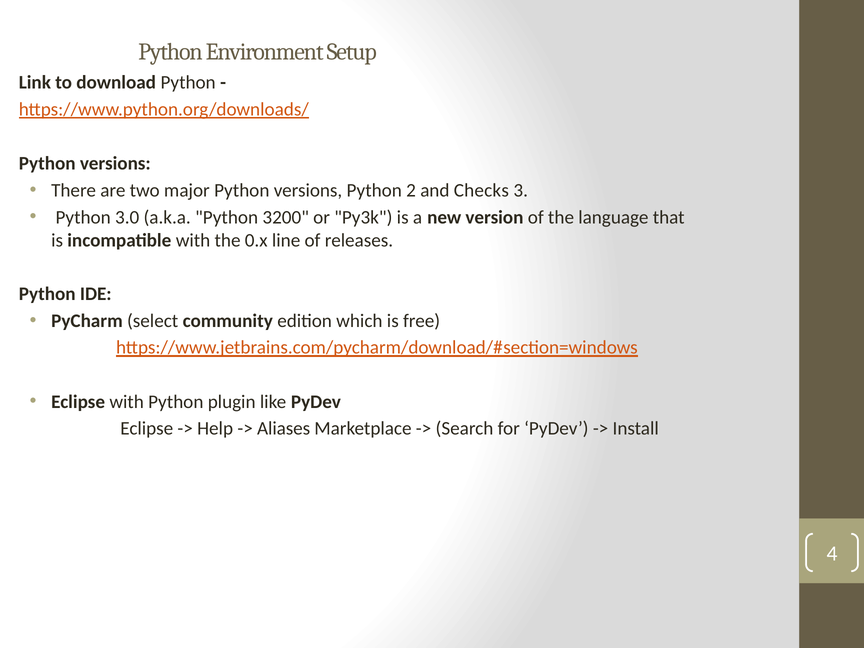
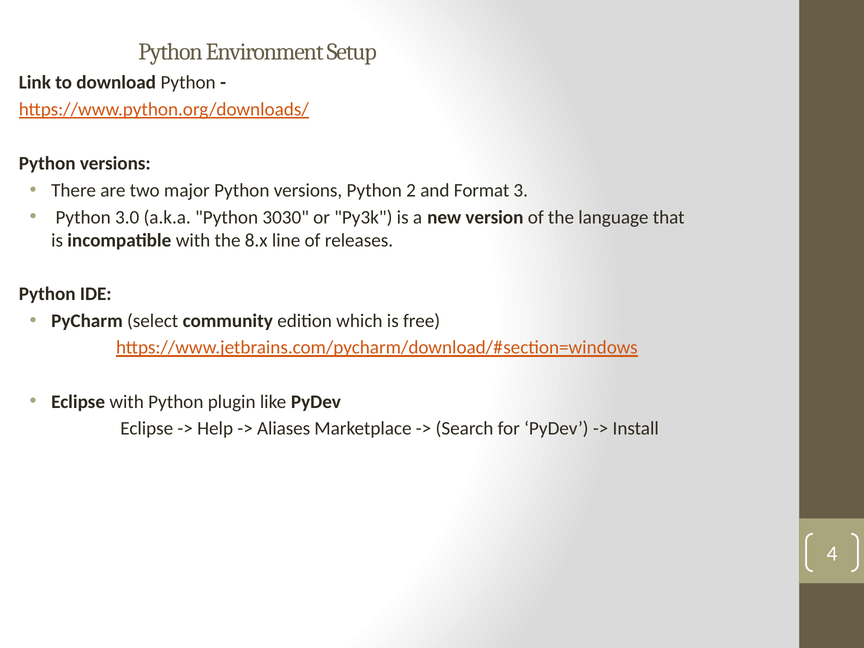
Checks: Checks -> Format
3200: 3200 -> 3030
0.x: 0.x -> 8.x
